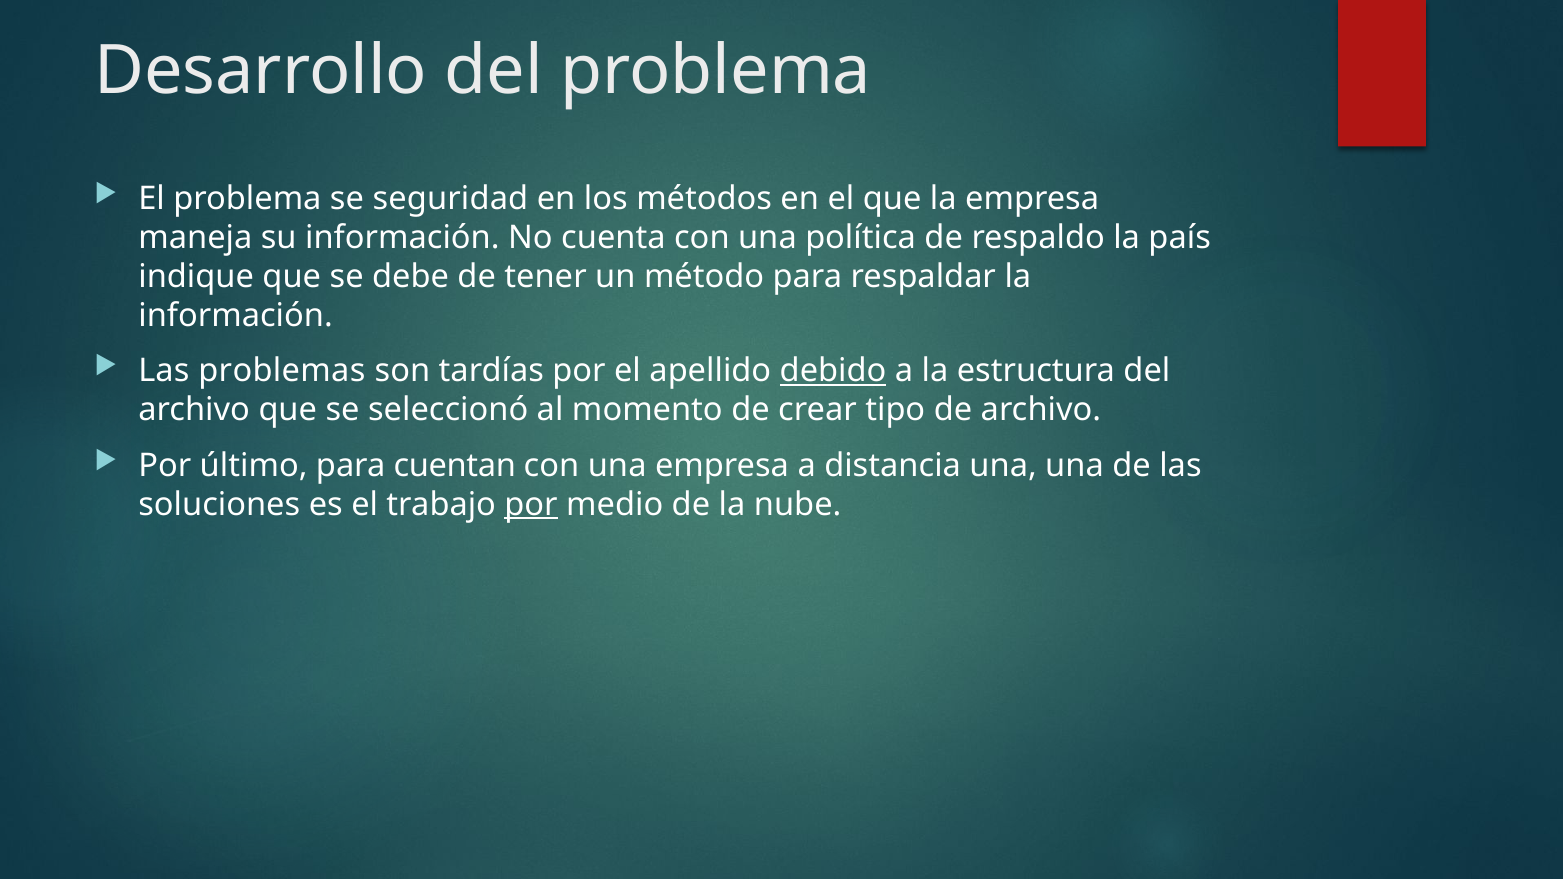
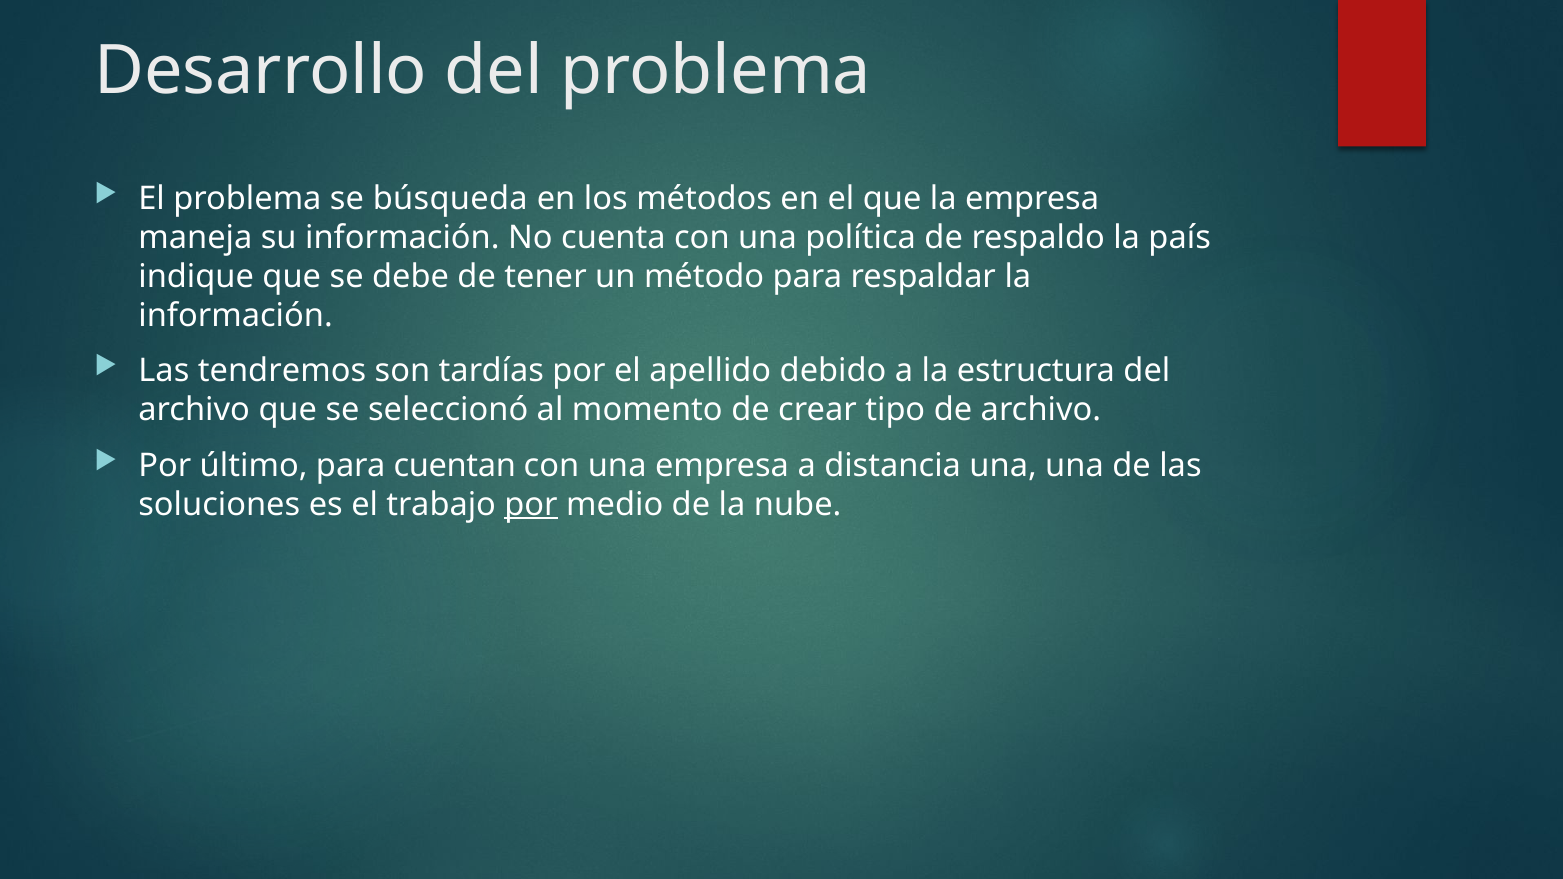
seguridad: seguridad -> búsqueda
problemas: problemas -> tendremos
debido underline: present -> none
